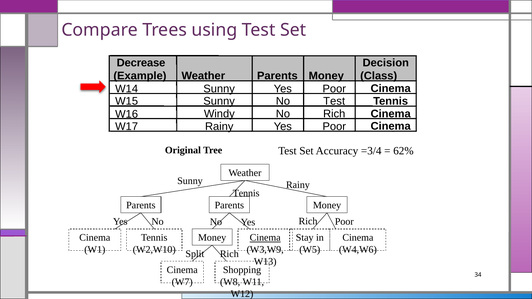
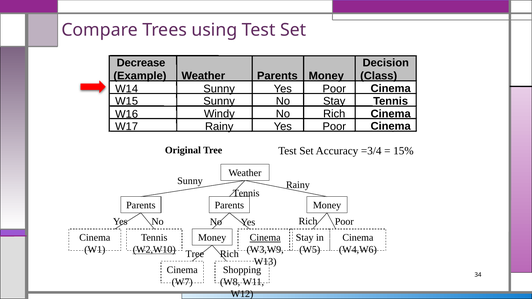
No Test: Test -> Stay
62%: 62% -> 15%
W2,W10 underline: none -> present
Split at (195, 254): Split -> Tree
